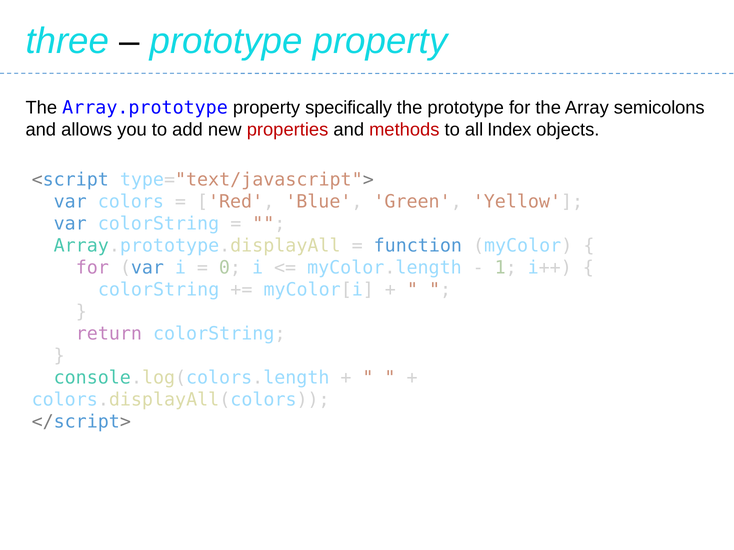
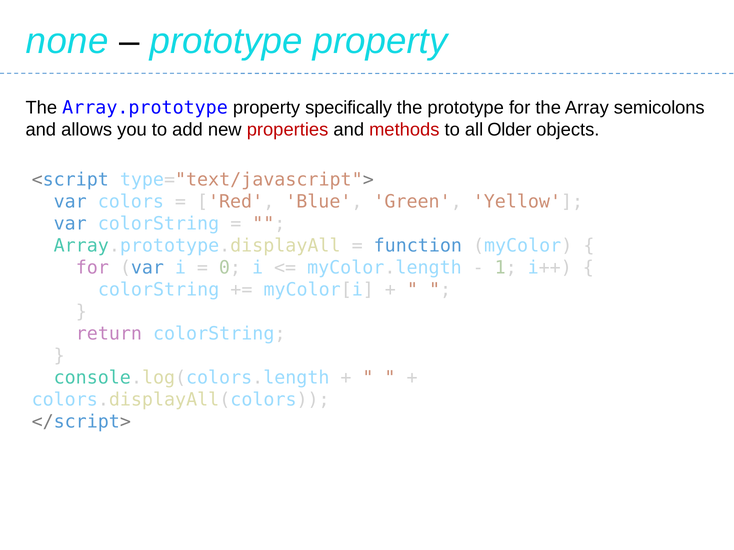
three: three -> none
Index: Index -> Older
